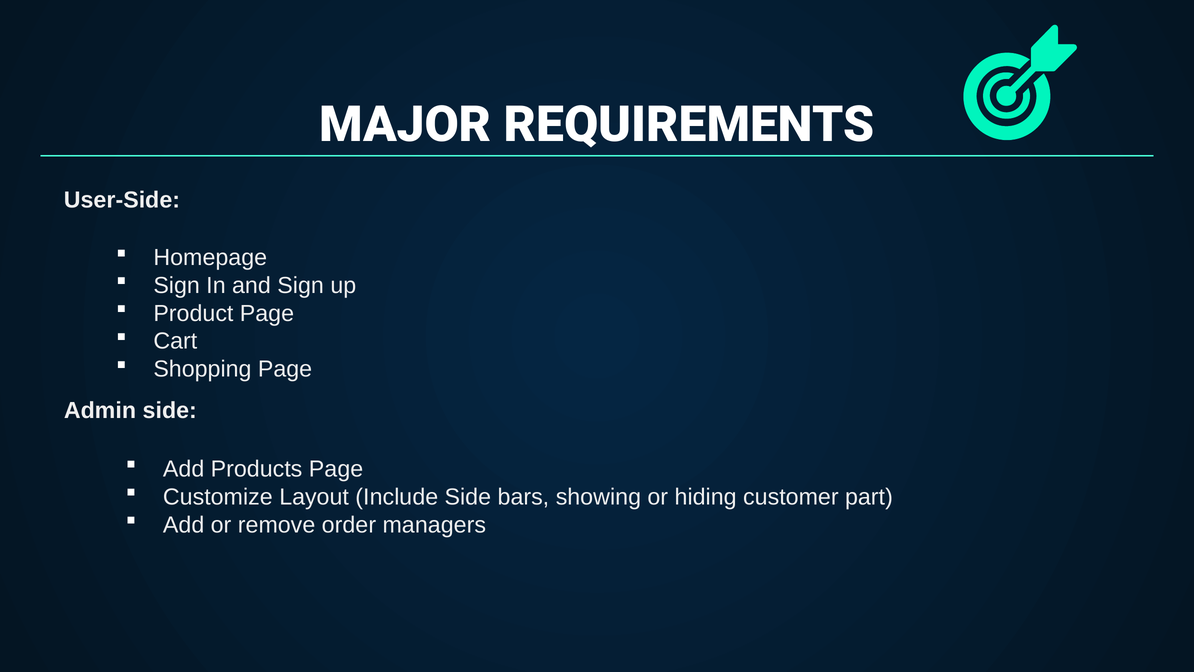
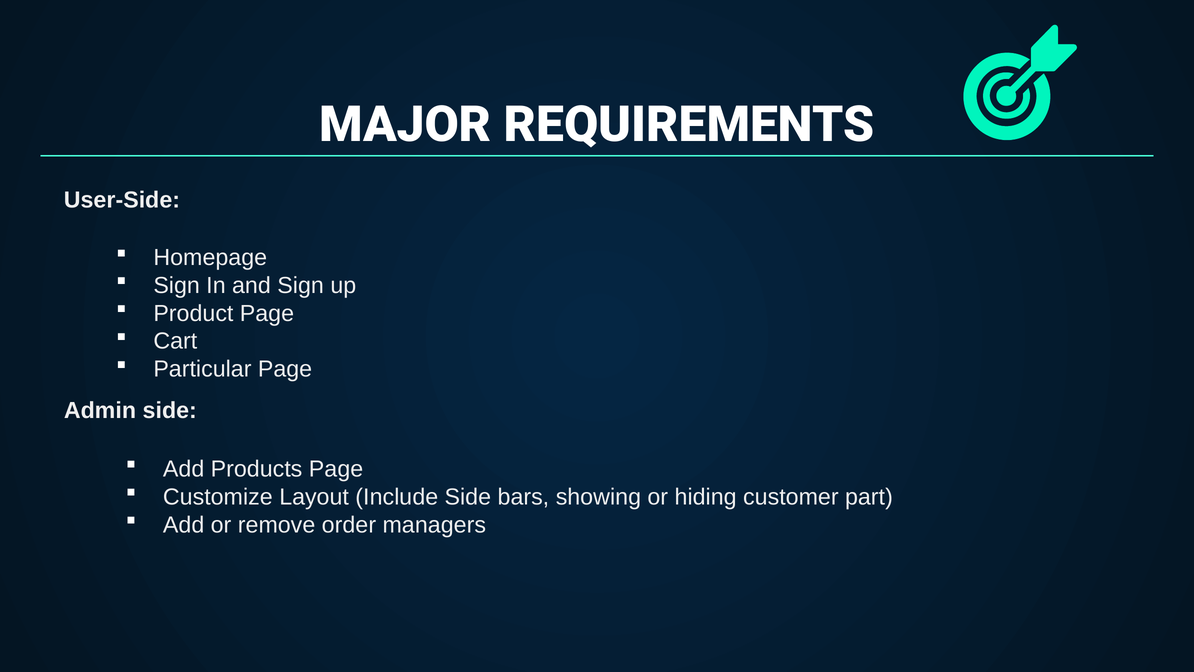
Shopping: Shopping -> Particular
